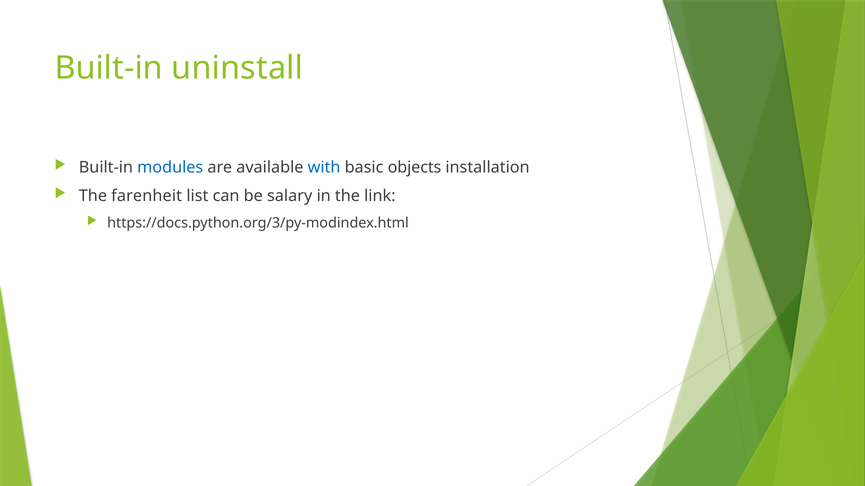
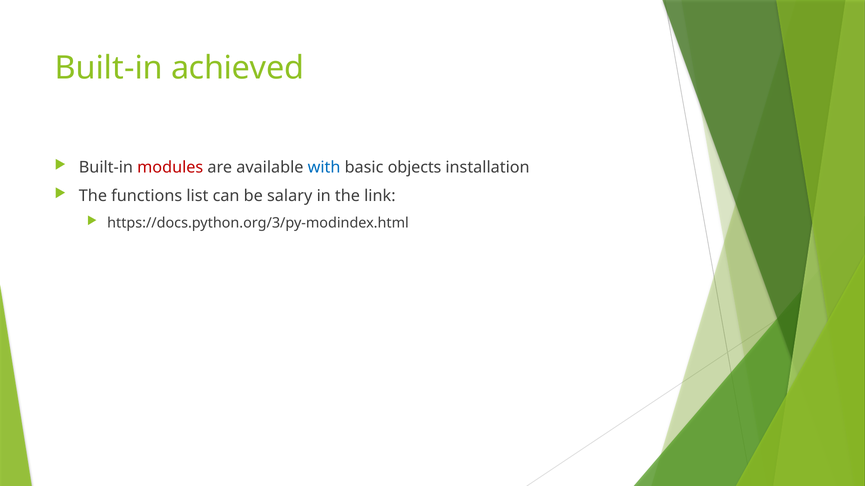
uninstall: uninstall -> achieved
modules colour: blue -> red
farenheit: farenheit -> functions
